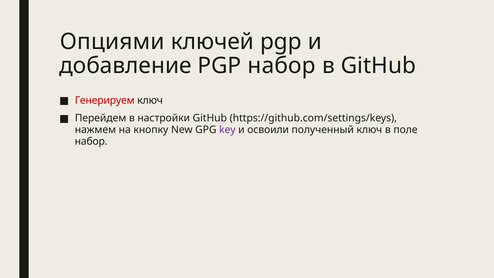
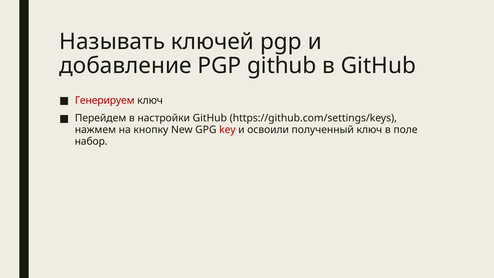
Опциями: Опциями -> Называть
PGP набор: набор -> github
key colour: purple -> red
